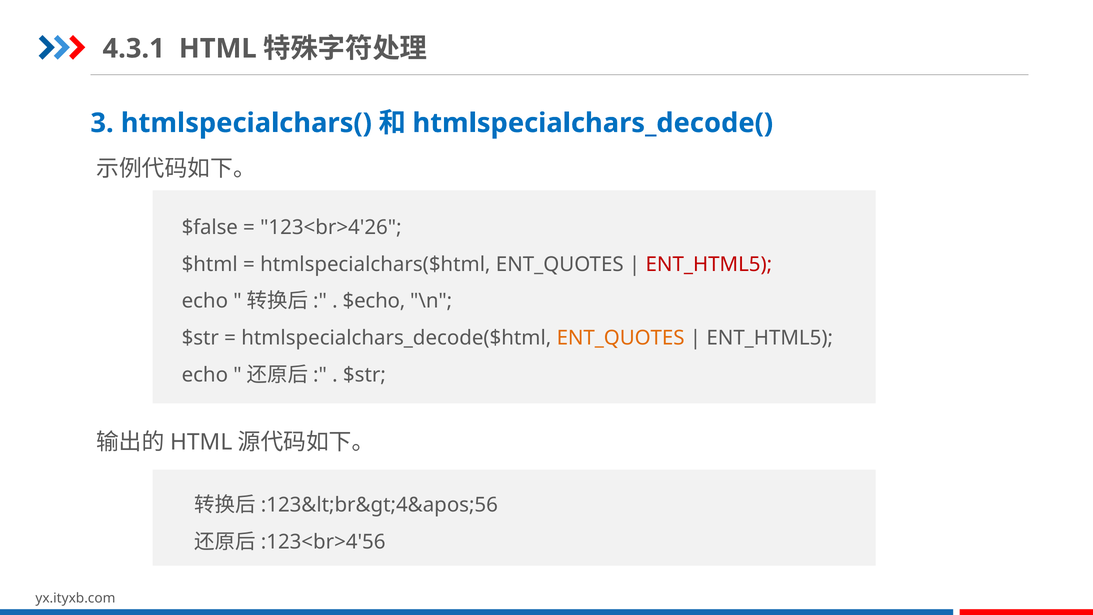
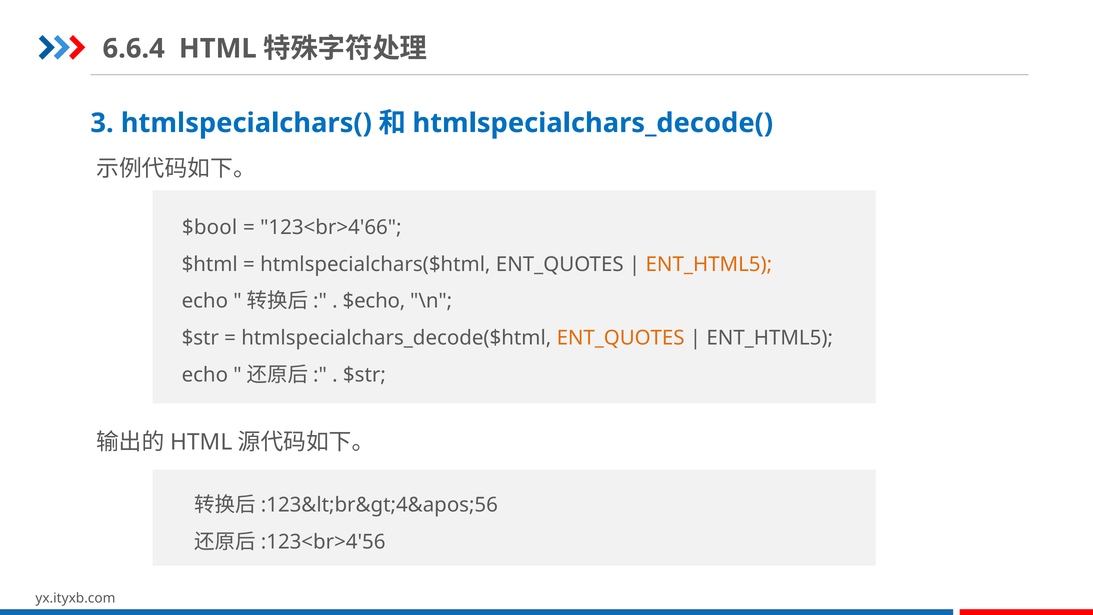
4.3.1: 4.3.1 -> 6.6.4
$false: $false -> $bool
123<br>4'26: 123<br>4'26 -> 123<br>4'66
ENT_HTML5 at (709, 264) colour: red -> orange
